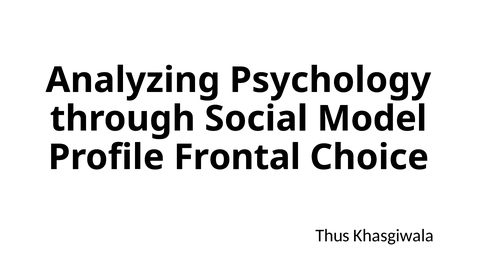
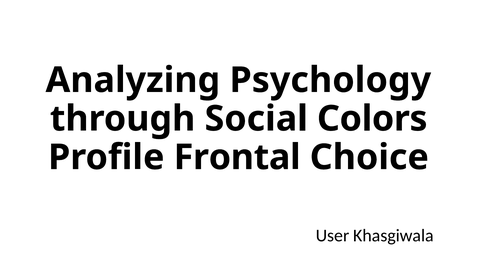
Model: Model -> Colors
Thus: Thus -> User
